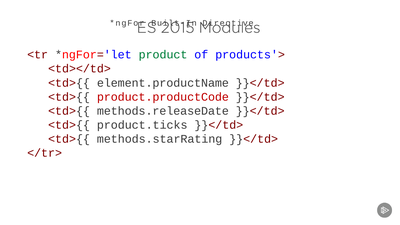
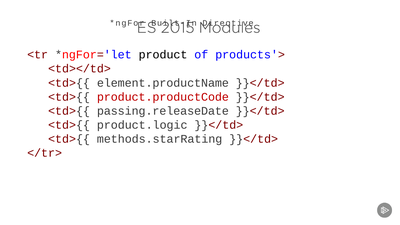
product colour: green -> black
methods.releaseDate: methods.releaseDate -> passing.releaseDate
product.ticks: product.ticks -> product.logic
